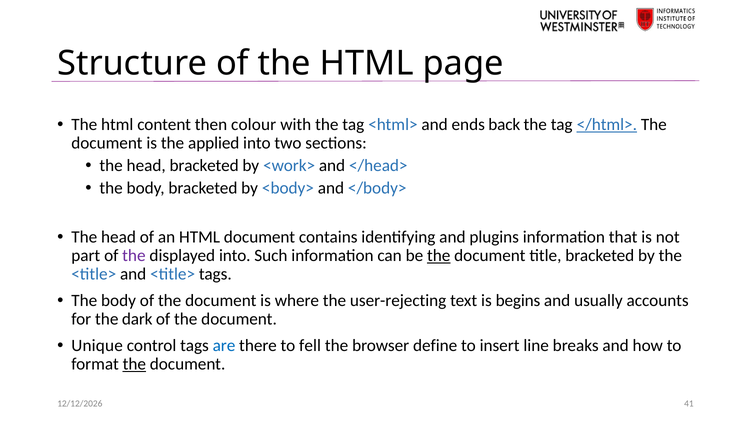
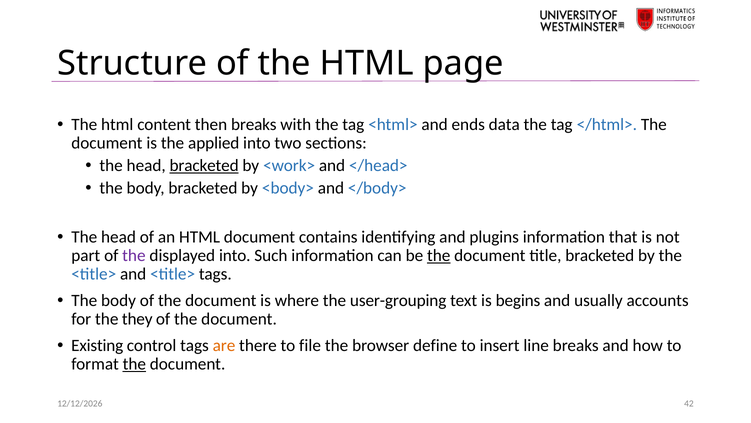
then colour: colour -> breaks
back: back -> data
</html> underline: present -> none
bracketed at (204, 165) underline: none -> present
user-rejecting: user-rejecting -> user-grouping
dark: dark -> they
Unique: Unique -> Existing
are colour: blue -> orange
fell: fell -> file
41: 41 -> 42
